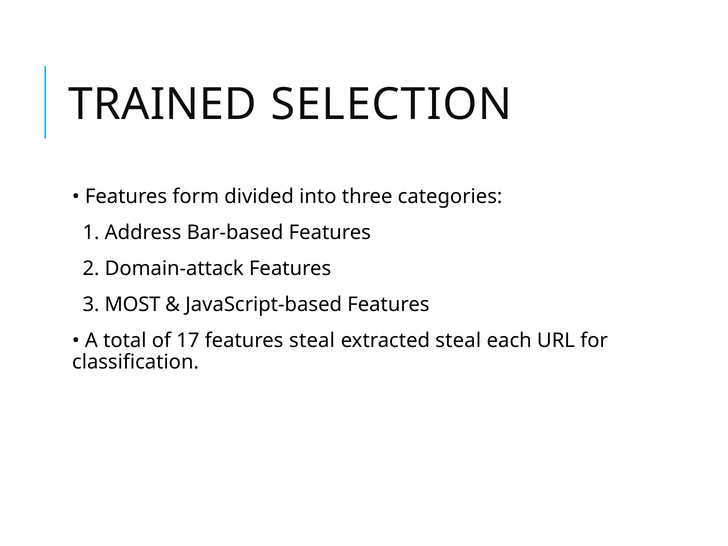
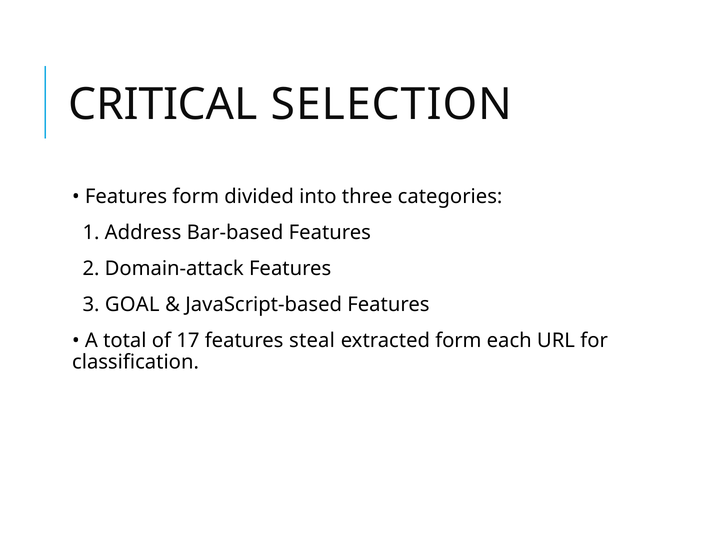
TRAINED: TRAINED -> CRITICAL
MOST: MOST -> GOAL
extracted steal: steal -> form
